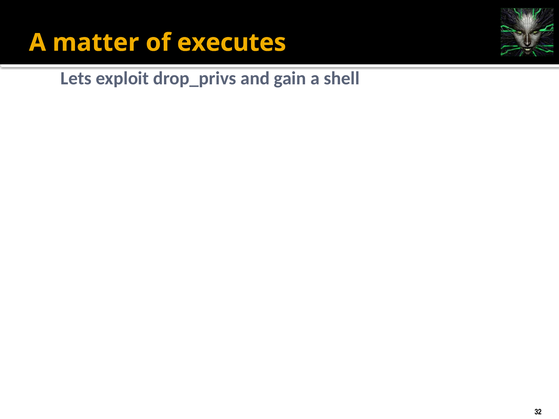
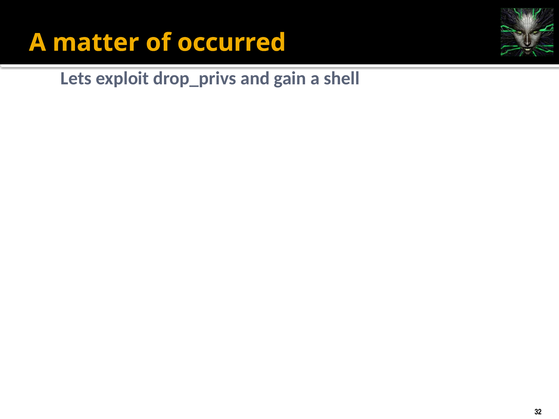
executes: executes -> occurred
